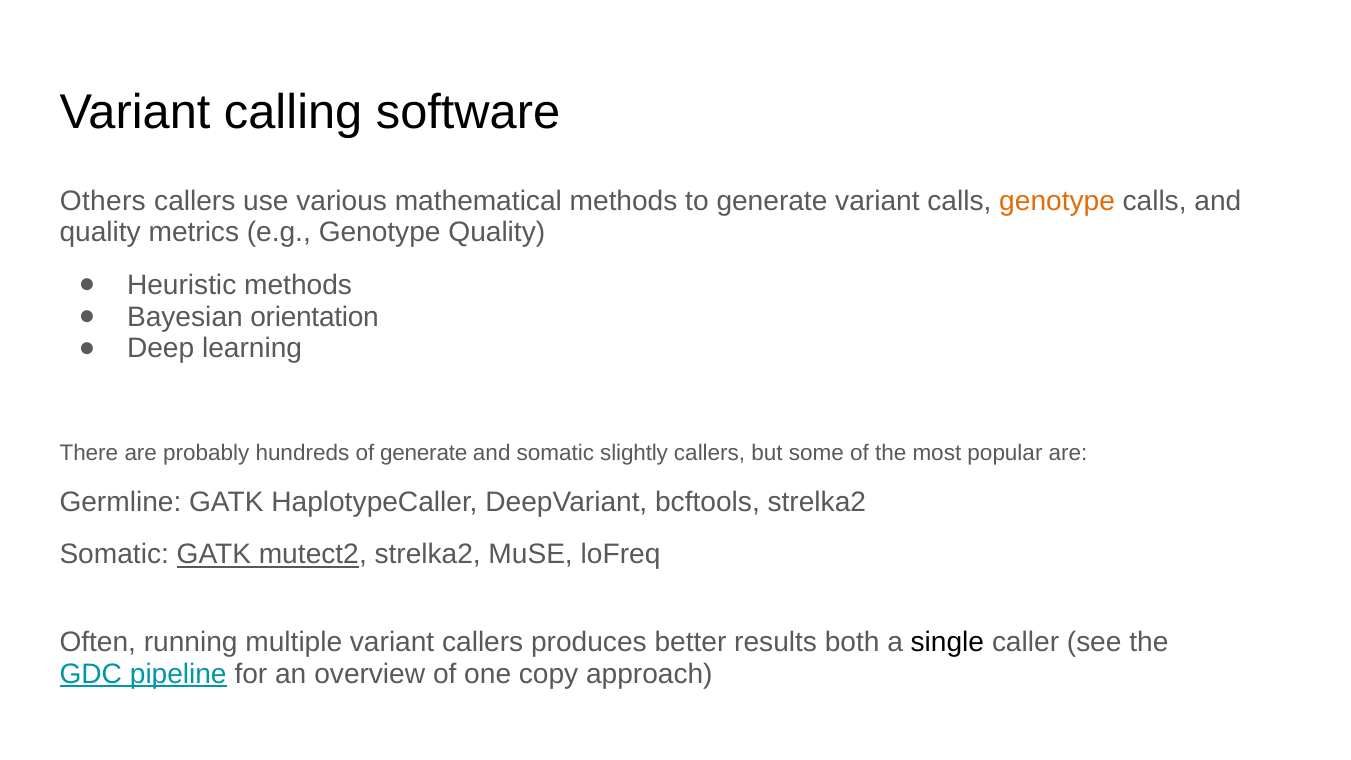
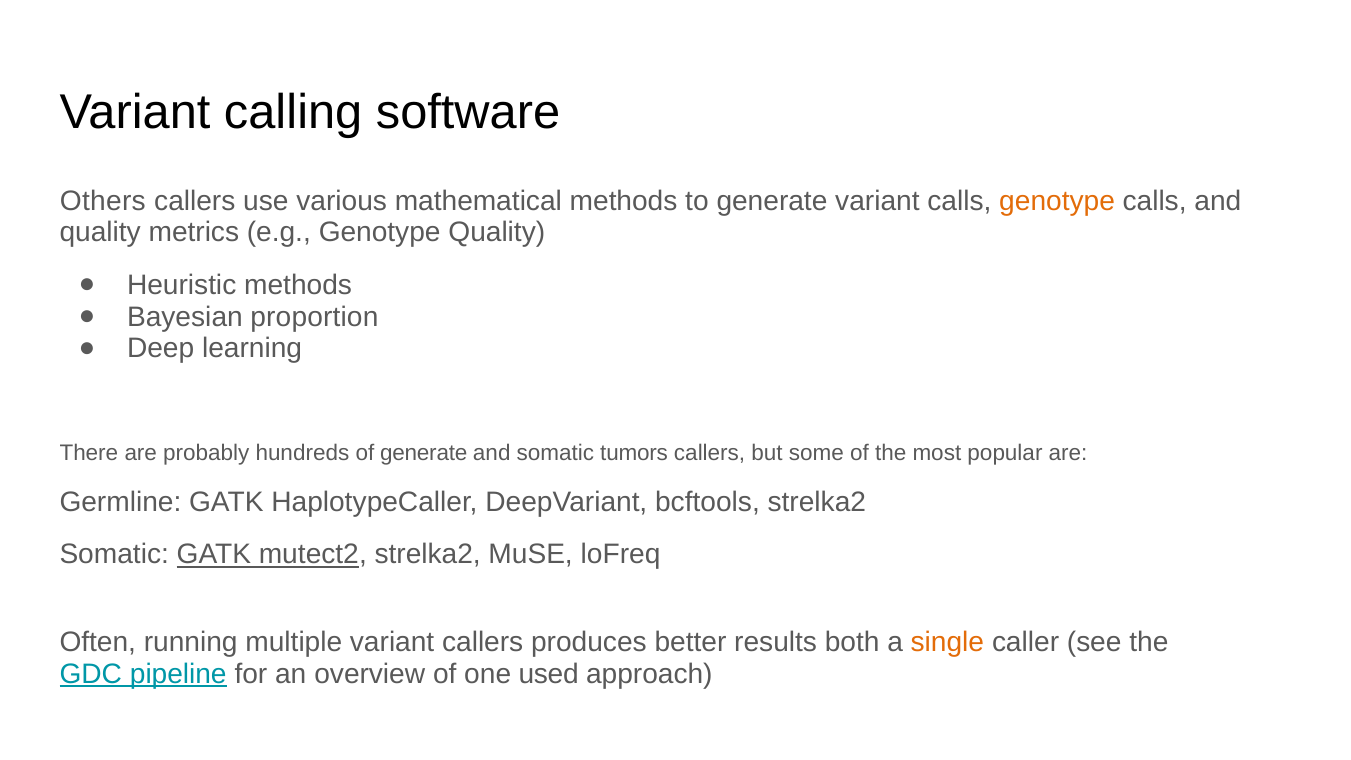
orientation: orientation -> proportion
slightly: slightly -> tumors
single colour: black -> orange
copy: copy -> used
